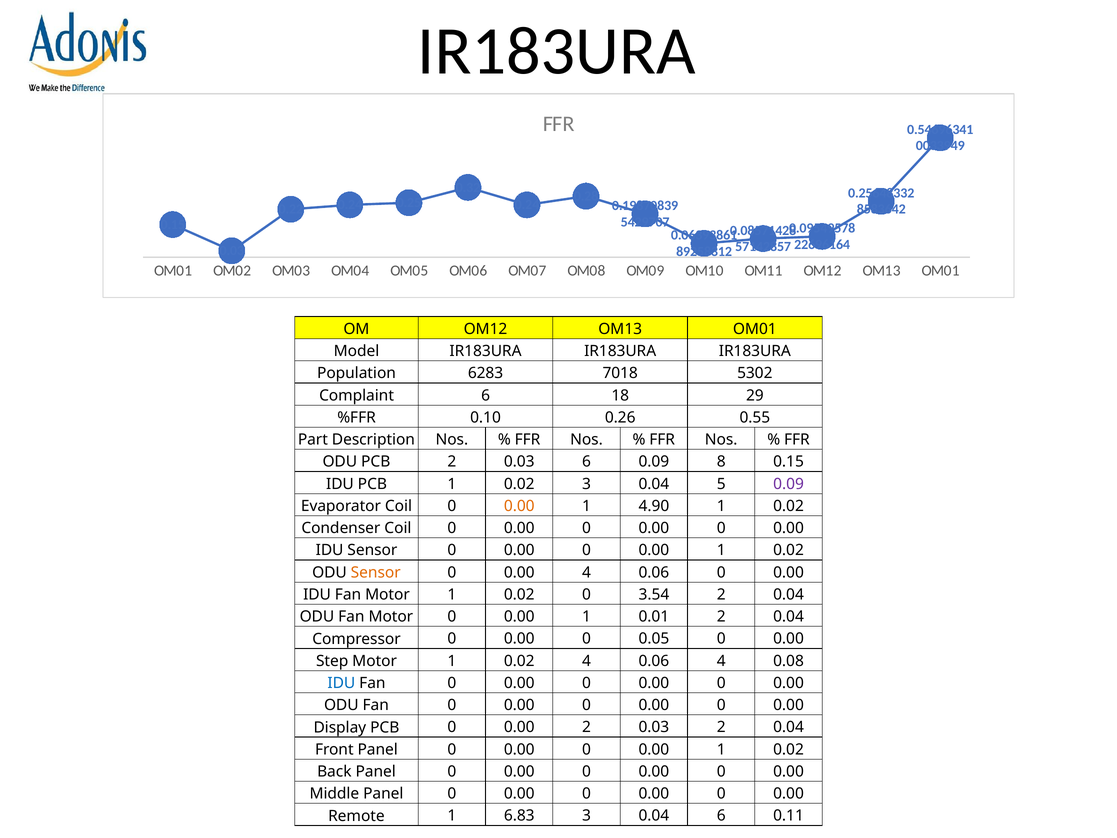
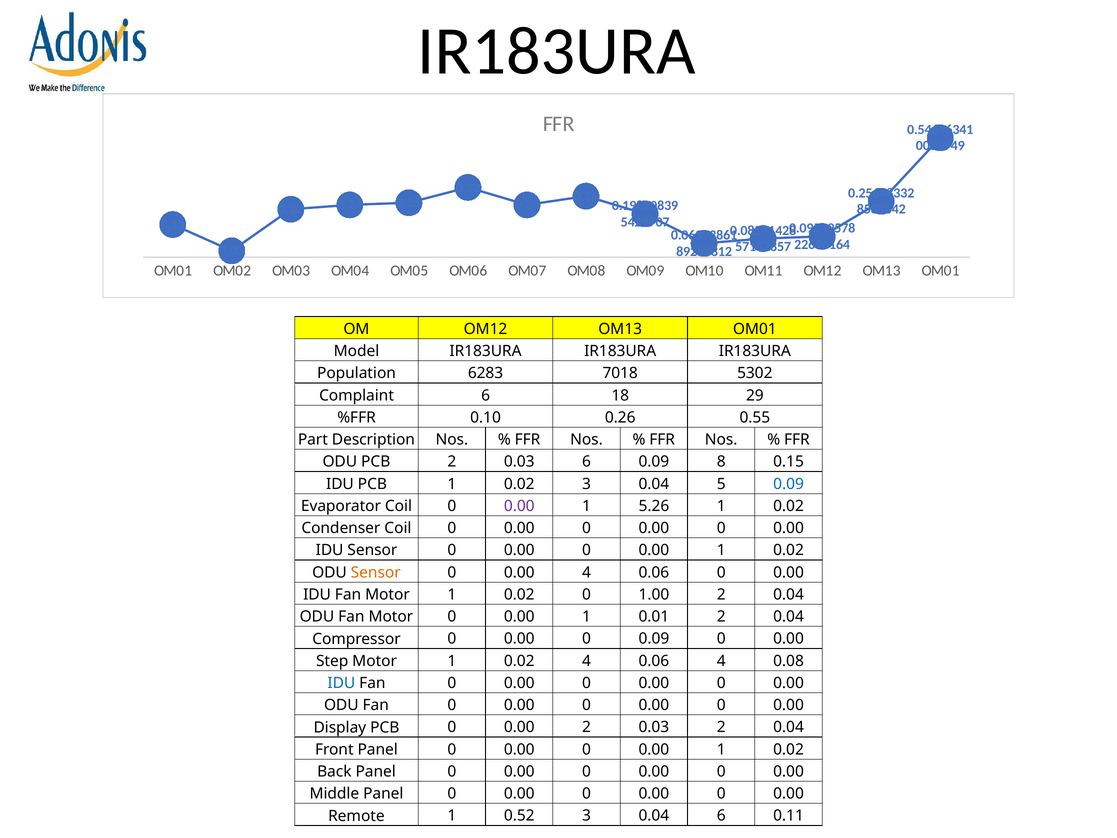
0.09 at (789, 484) colour: purple -> blue
0.00 at (519, 506) colour: orange -> purple
4.90: 4.90 -> 5.26
3.54: 3.54 -> 1.00
0 0.05: 0.05 -> 0.09
6.83: 6.83 -> 0.52
